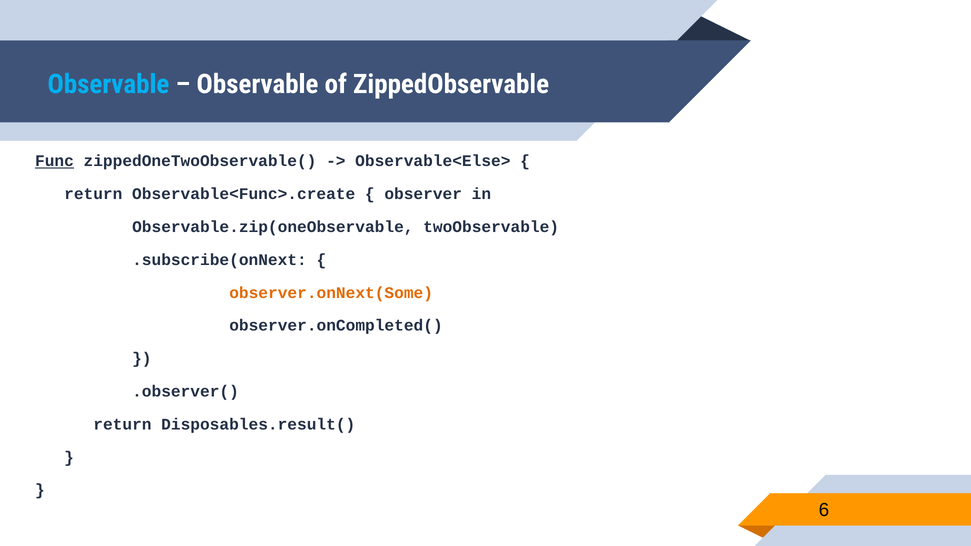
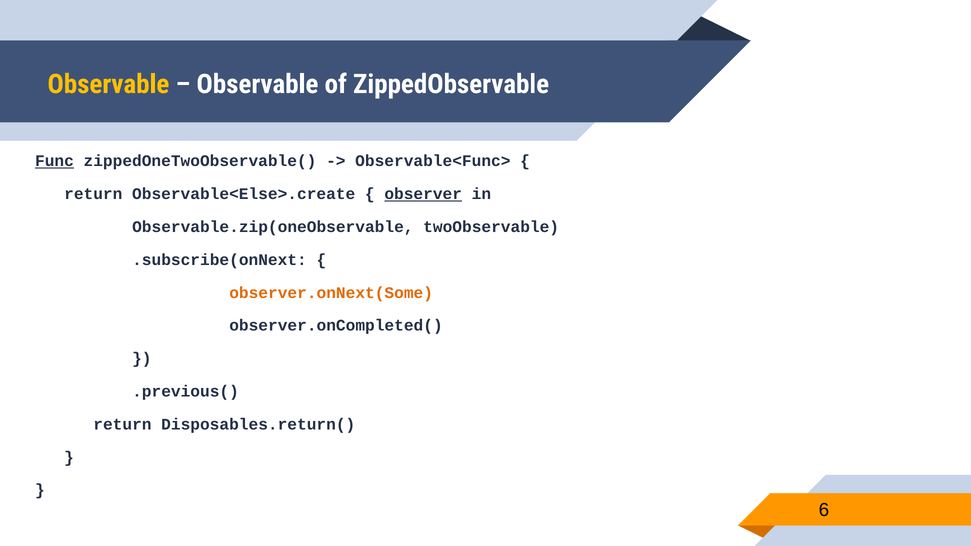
Observable at (108, 84) colour: light blue -> yellow
Observable<Else>: Observable<Else> -> Observable<Func>
Observable<Func>.create: Observable<Func>.create -> Observable<Else>.create
observer underline: none -> present
.observer(: .observer( -> .previous(
Disposables.result(: Disposables.result( -> Disposables.return(
